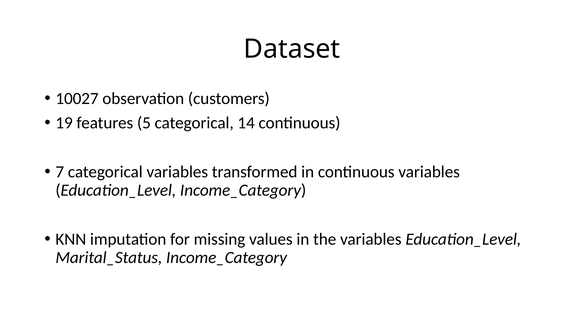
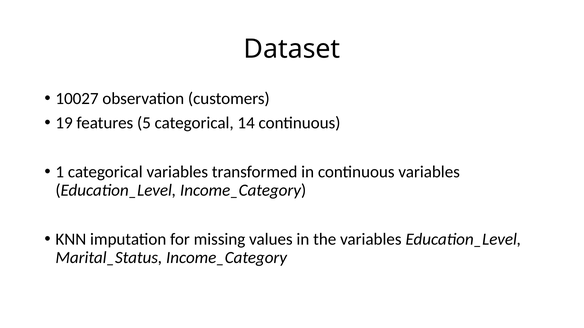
7: 7 -> 1
